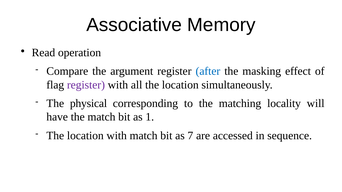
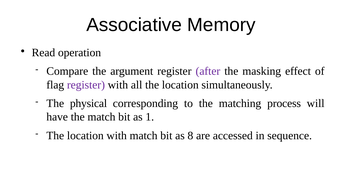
after colour: blue -> purple
locality: locality -> process
7: 7 -> 8
